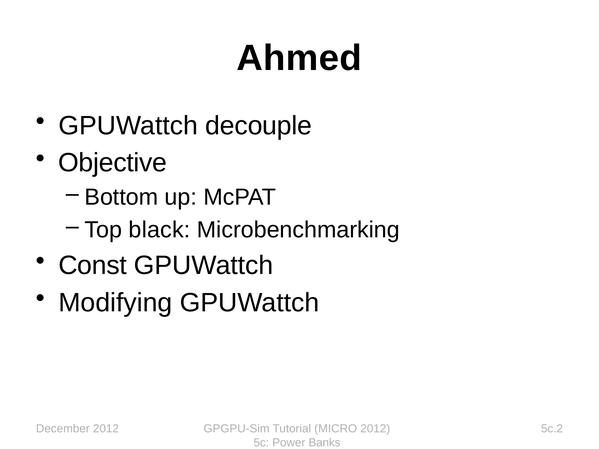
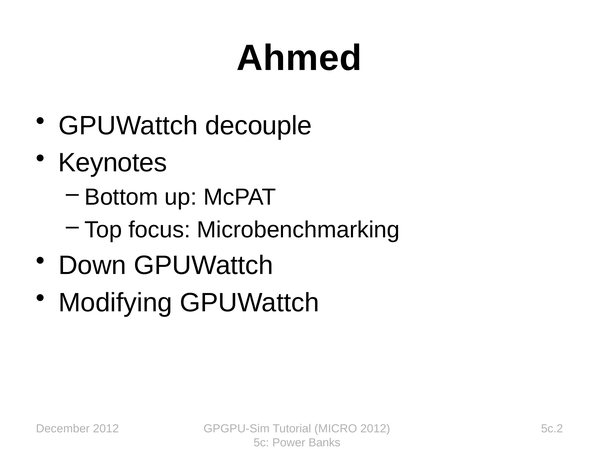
Objective: Objective -> Keynotes
black: black -> focus
Const: Const -> Down
